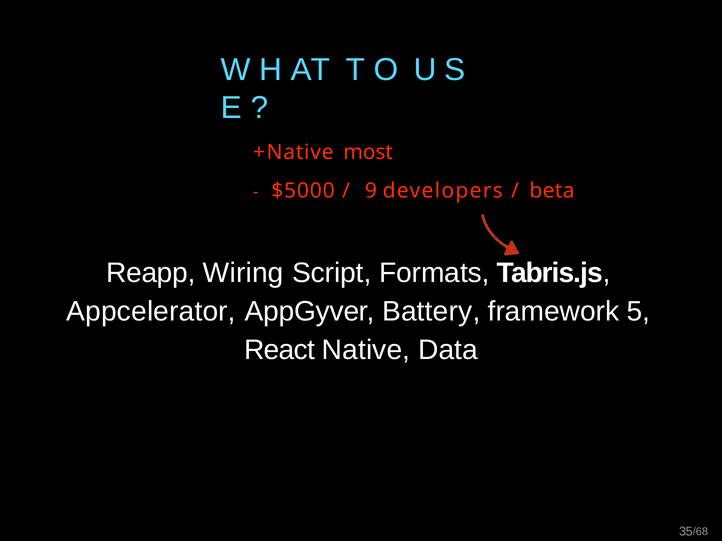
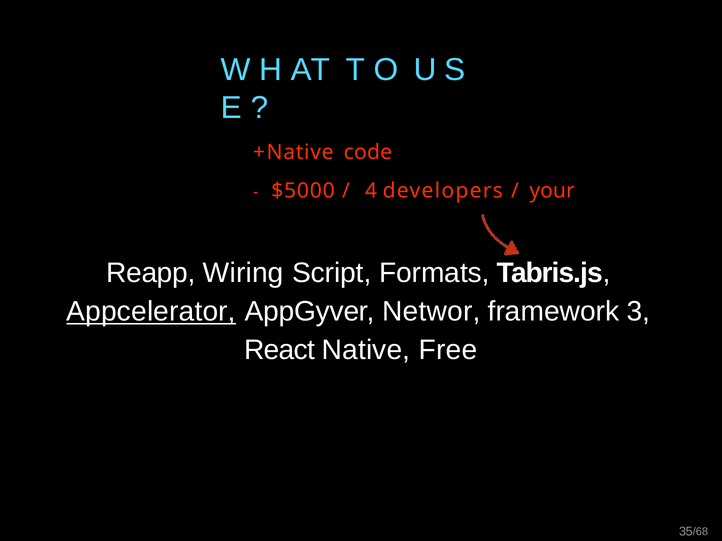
most: most -> code
9: 9 -> 4
beta: beta -> your
Appcelerator underline: none -> present
Battery: Battery -> Networ
5: 5 -> 3
Data: Data -> Free
